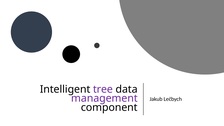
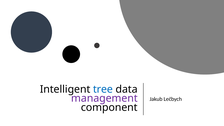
tree colour: purple -> blue
